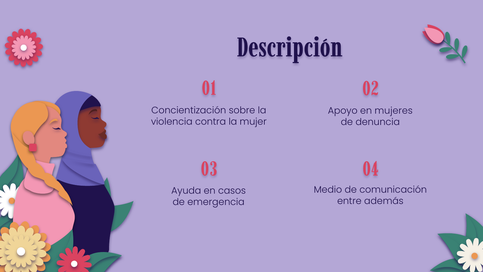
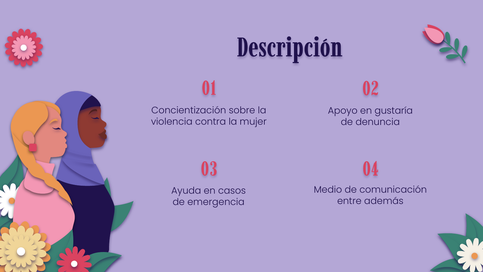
mujeres: mujeres -> gustaría
